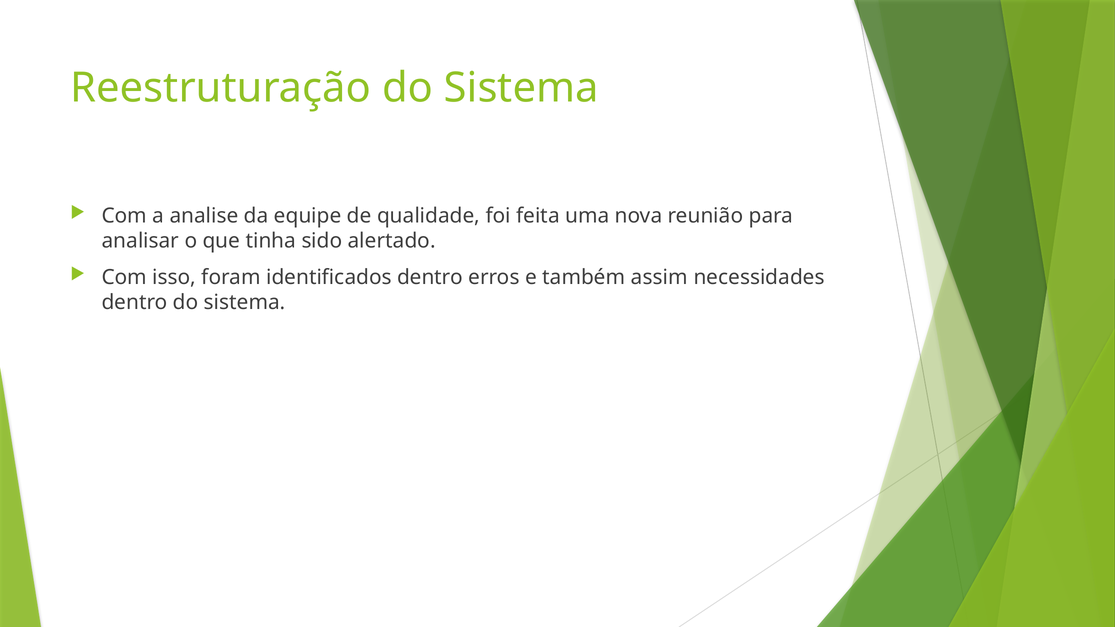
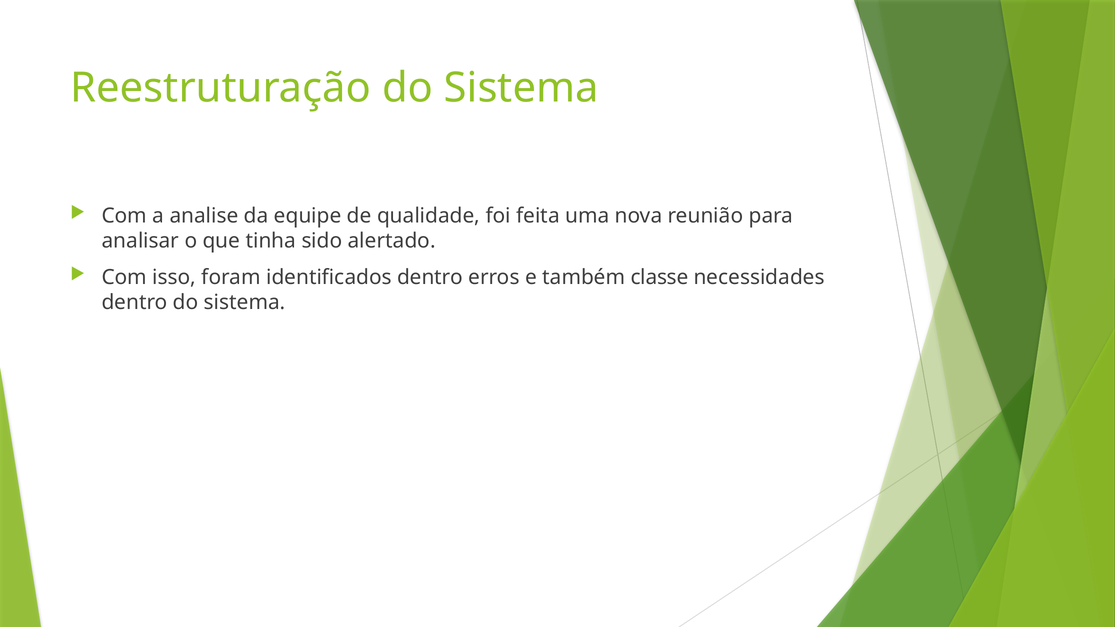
assim: assim -> classe
